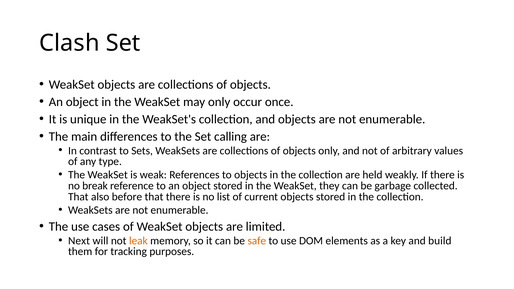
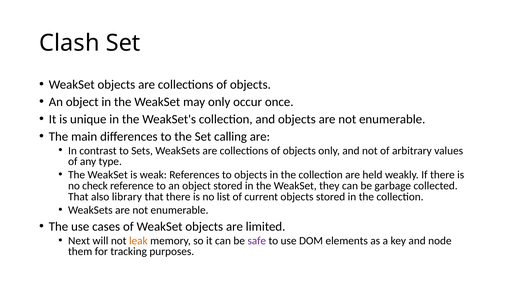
break: break -> check
before: before -> library
safe colour: orange -> purple
build: build -> node
